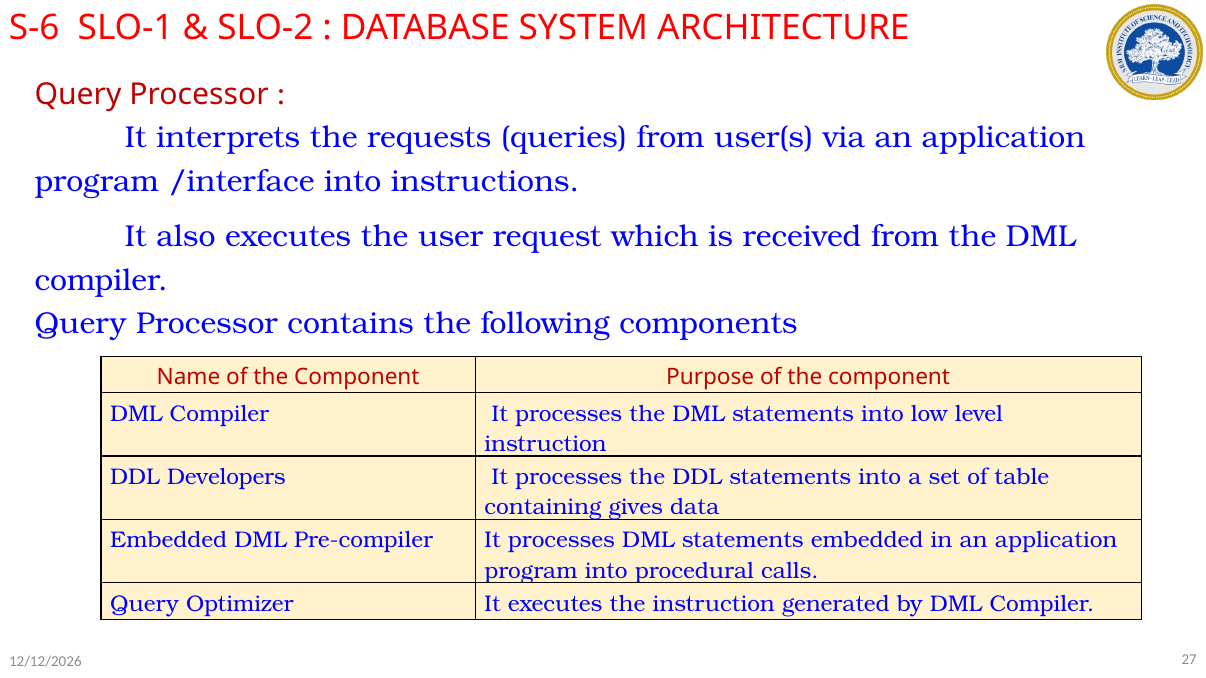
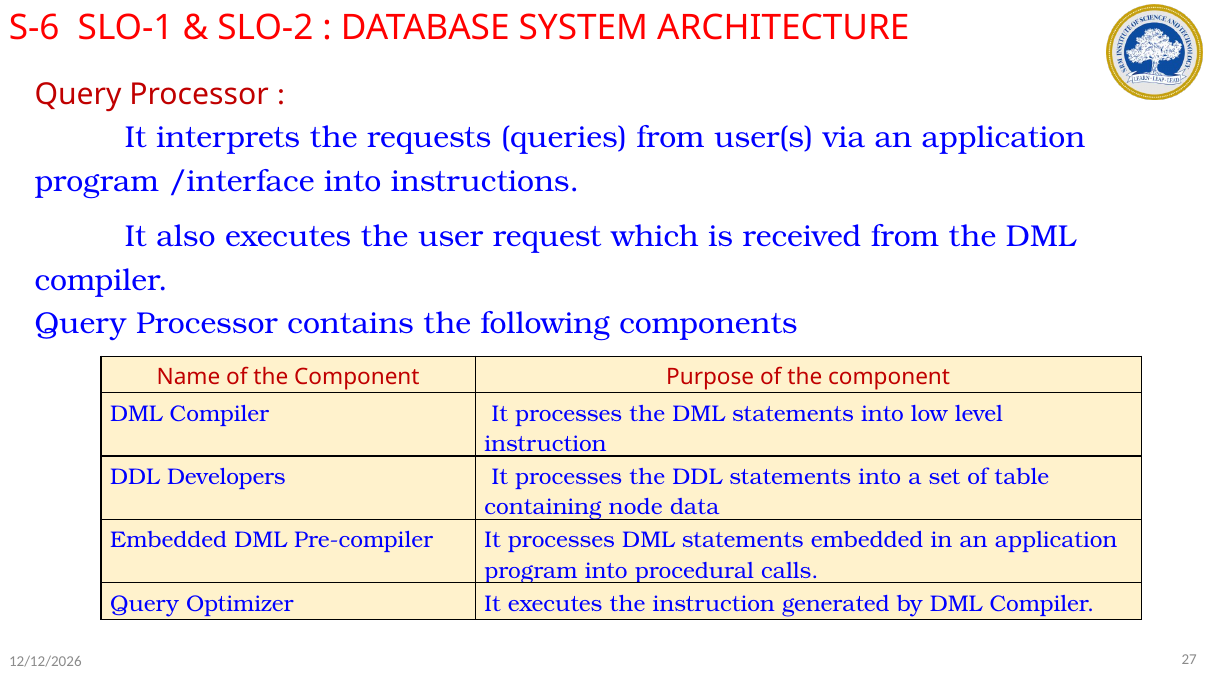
gives: gives -> node
